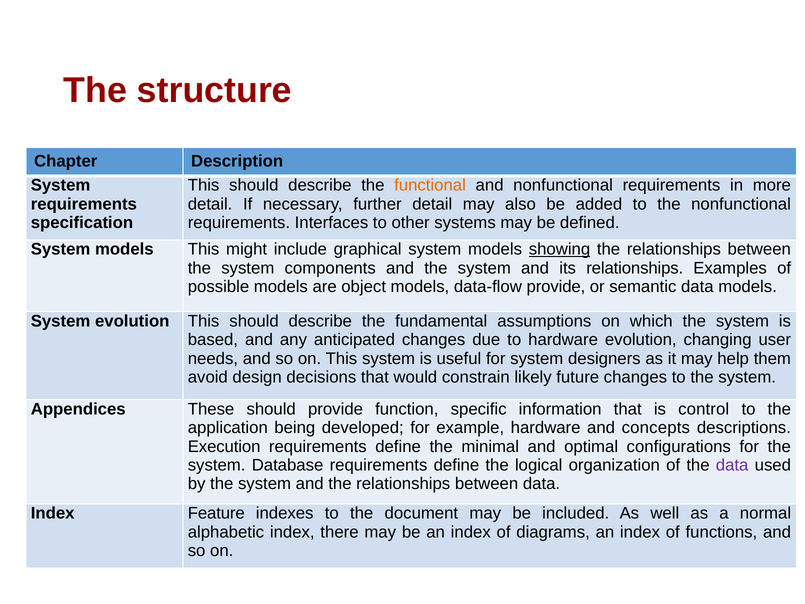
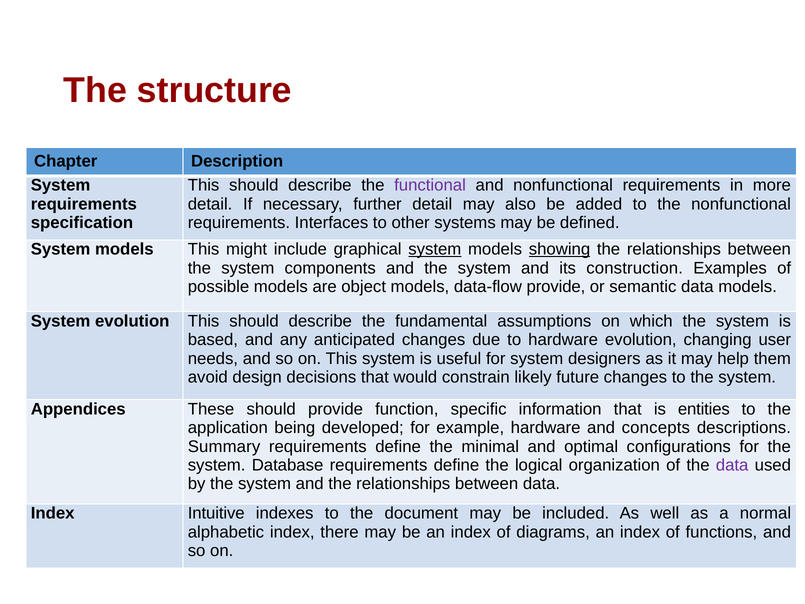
functional colour: orange -> purple
system at (435, 249) underline: none -> present
its relationships: relationships -> construction
control: control -> entities
Execution: Execution -> Summary
Feature: Feature -> Intuitive
